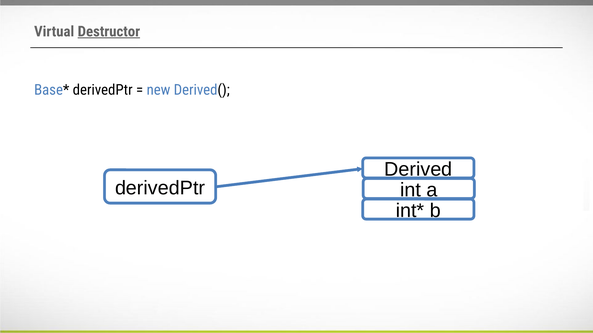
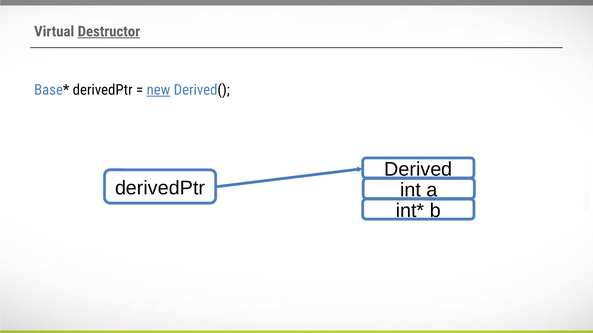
new underline: none -> present
